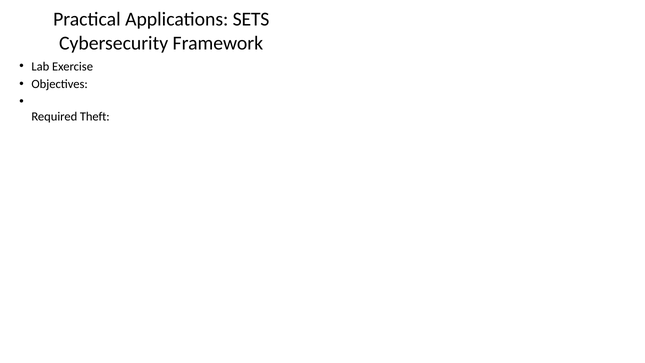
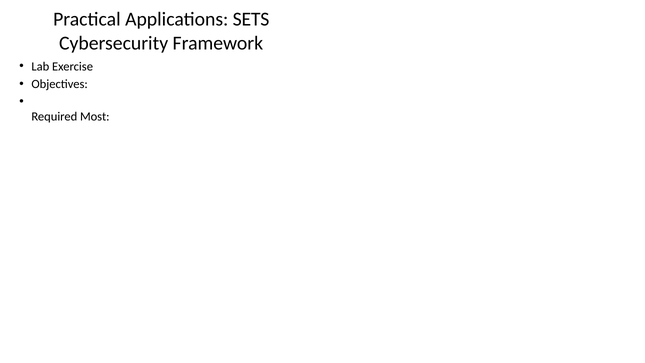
Theft: Theft -> Most
